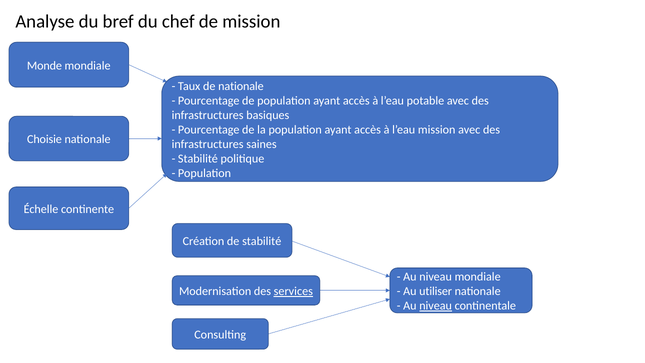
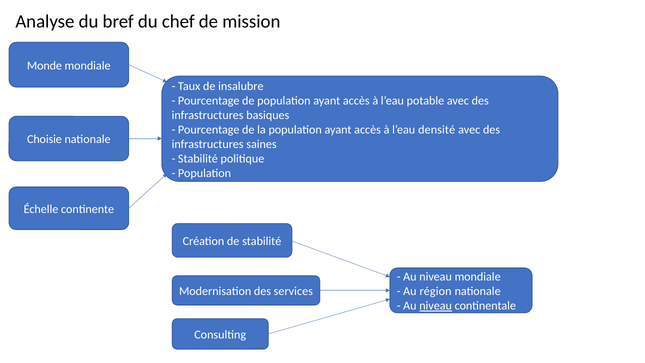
de nationale: nationale -> insalubre
l’eau mission: mission -> densité
services underline: present -> none
utiliser: utiliser -> région
